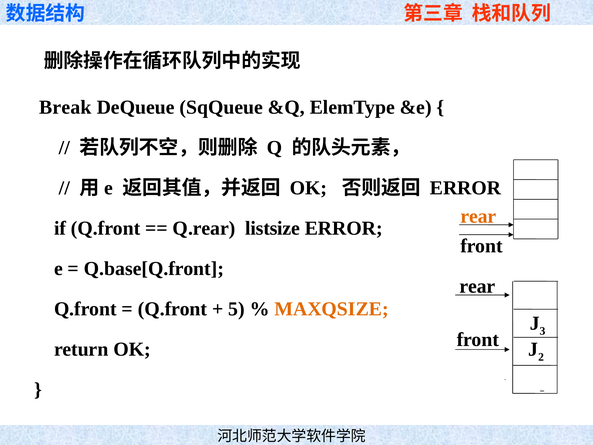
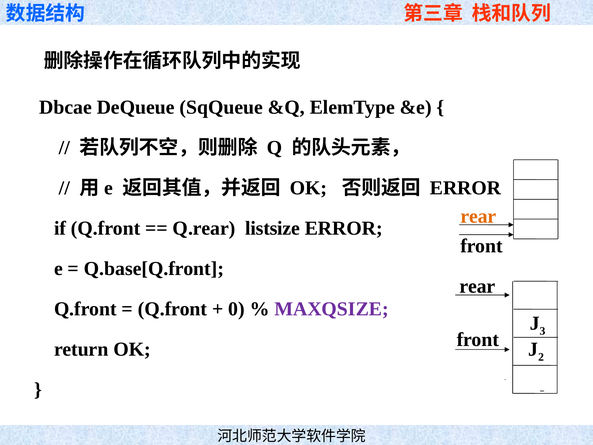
Break: Break -> Dbcae
5: 5 -> 0
MAXQSIZE colour: orange -> purple
